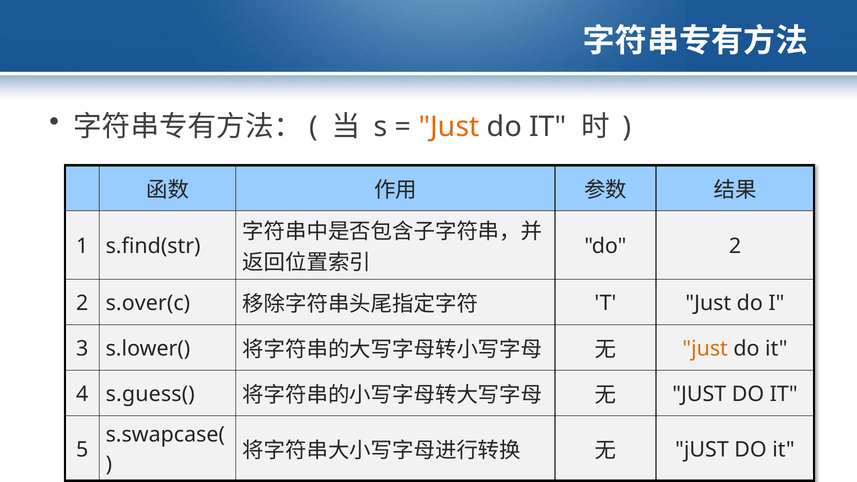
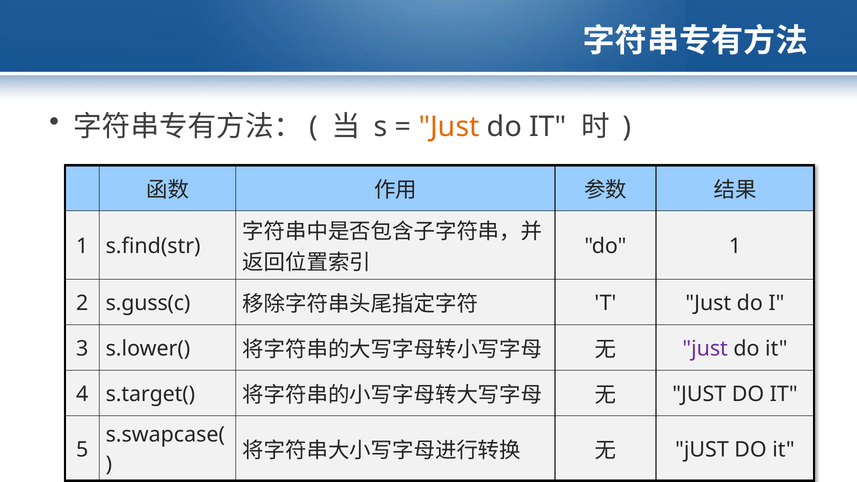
do 2: 2 -> 1
s.over(c: s.over(c -> s.guss(c
just at (705, 349) colour: orange -> purple
s.guess(: s.guess( -> s.target(
